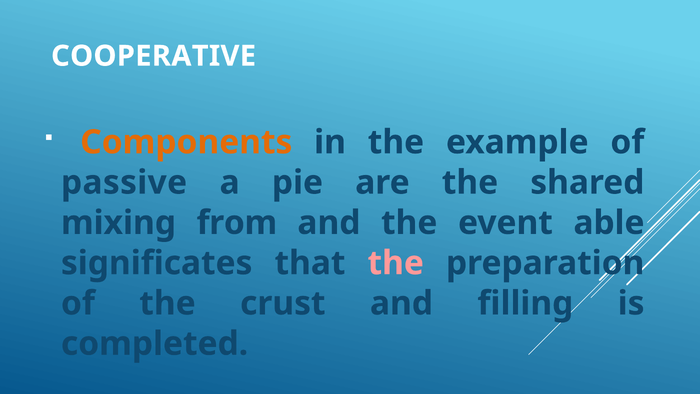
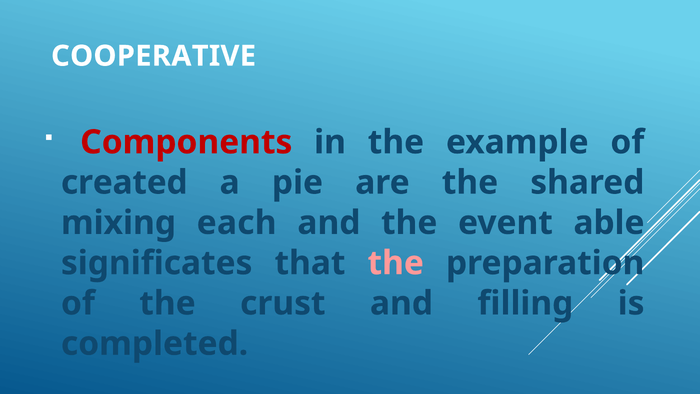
Components colour: orange -> red
passive: passive -> created
from: from -> each
